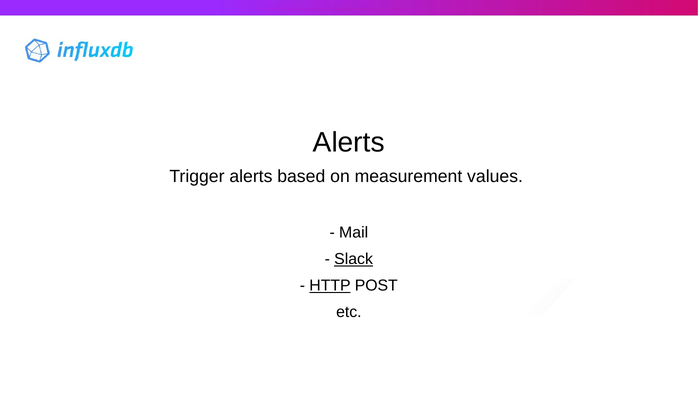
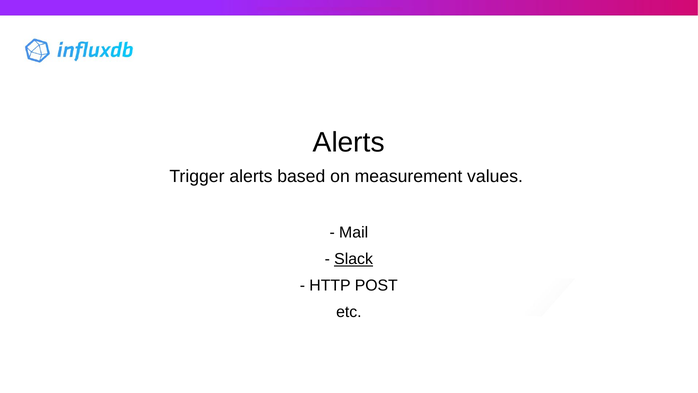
HTTP underline: present -> none
